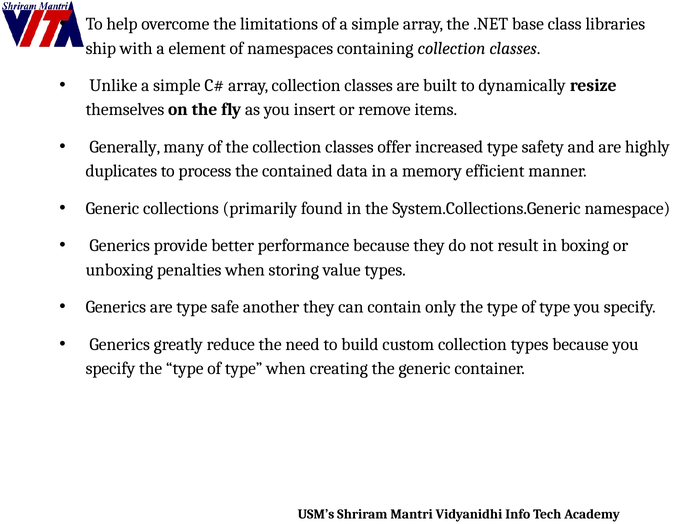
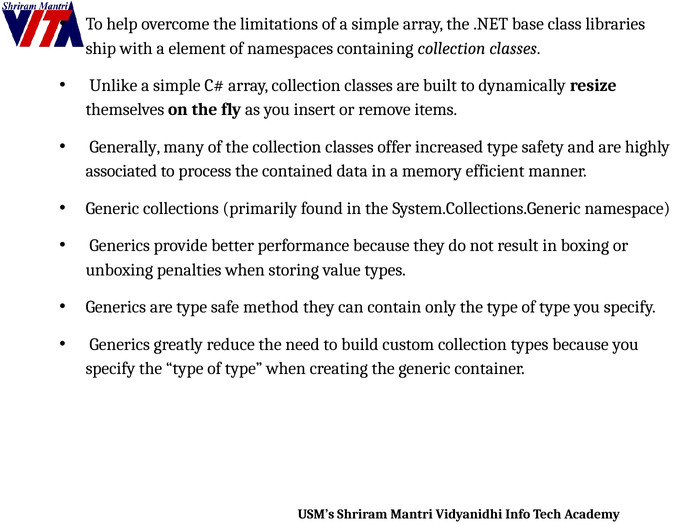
duplicates: duplicates -> associated
another: another -> method
